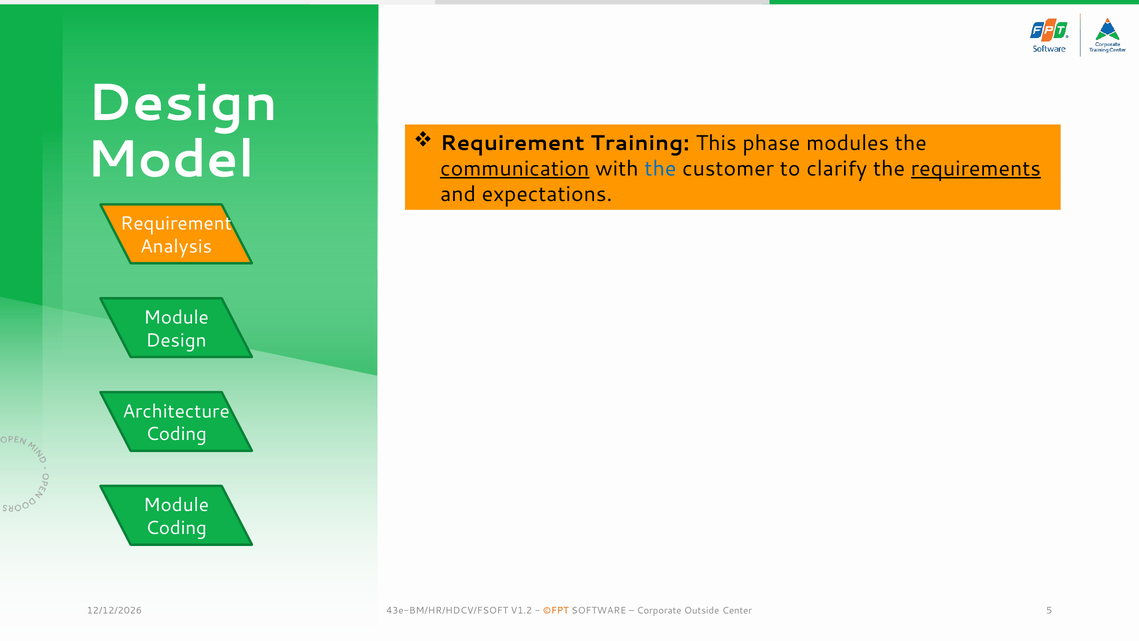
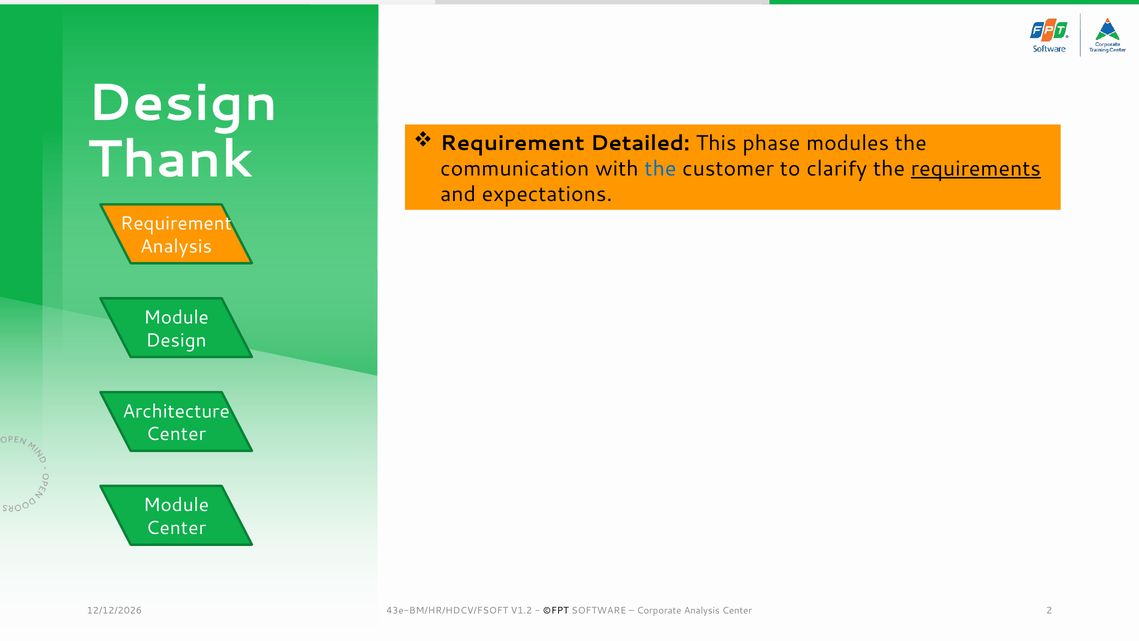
Training: Training -> Detailed
Model: Model -> Thank
communication underline: present -> none
Coding at (176, 434): Coding -> Center
Coding at (176, 528): Coding -> Center
©FPT colour: orange -> black
Corporate Outside: Outside -> Analysis
5: 5 -> 2
